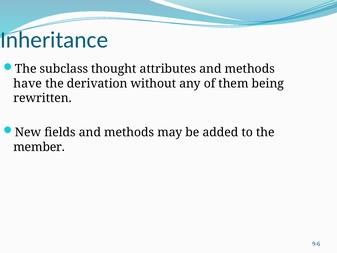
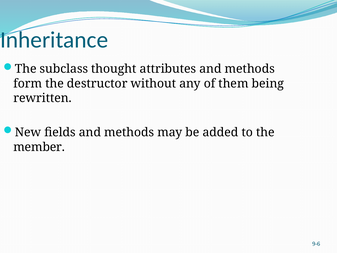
have: have -> form
derivation: derivation -> destructor
